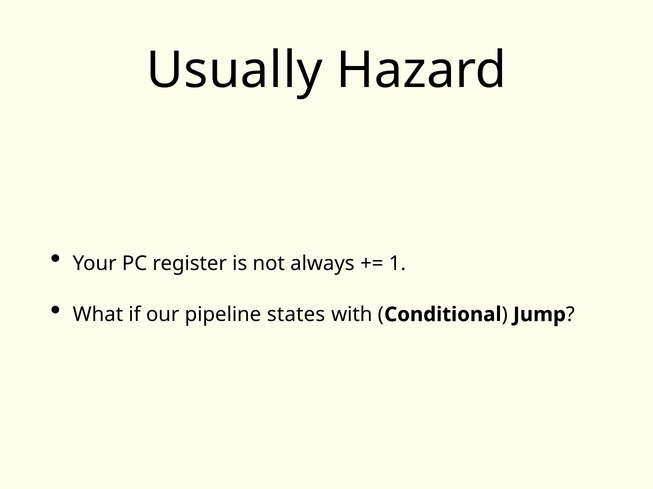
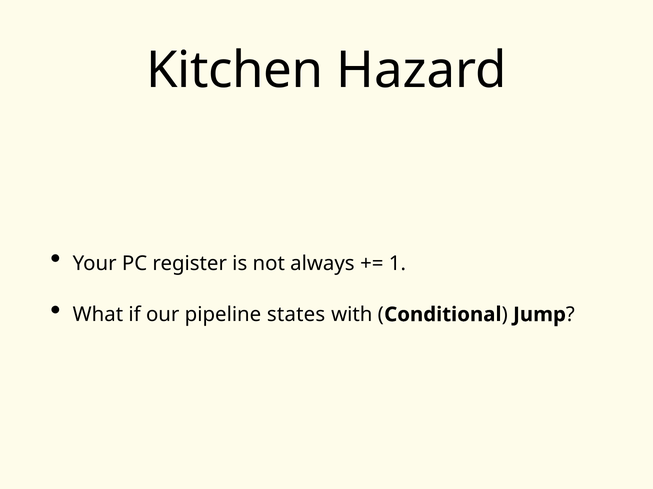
Usually: Usually -> Kitchen
